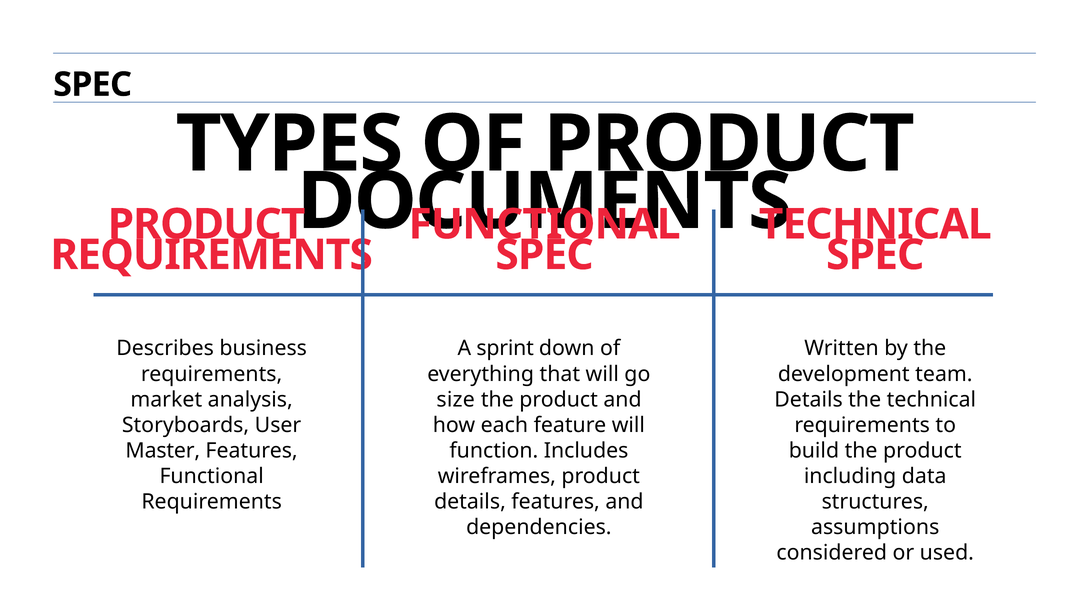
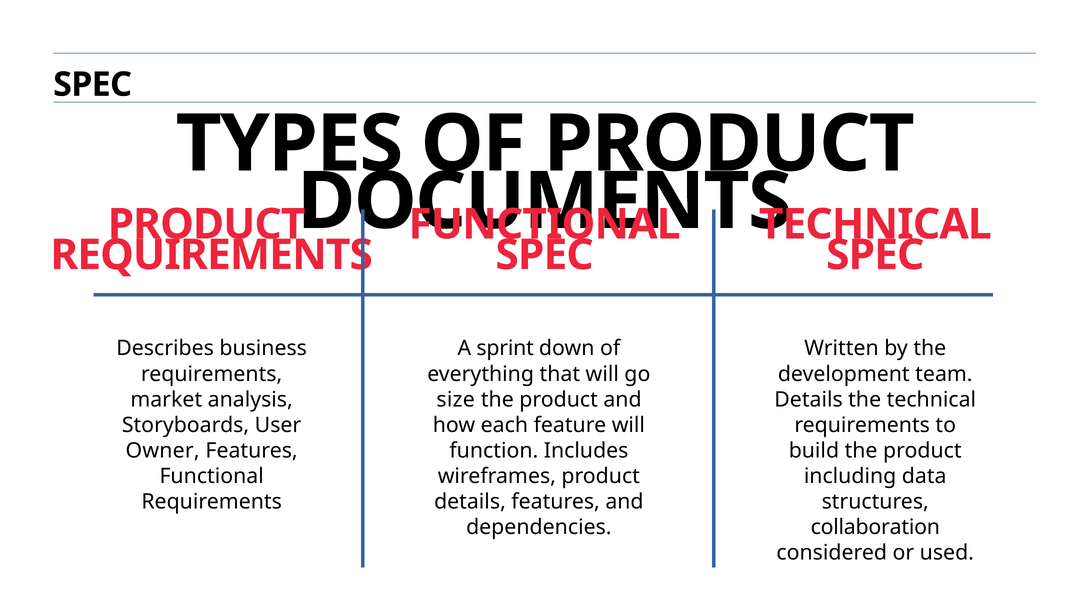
Master: Master -> Owner
assumptions: assumptions -> collaboration
